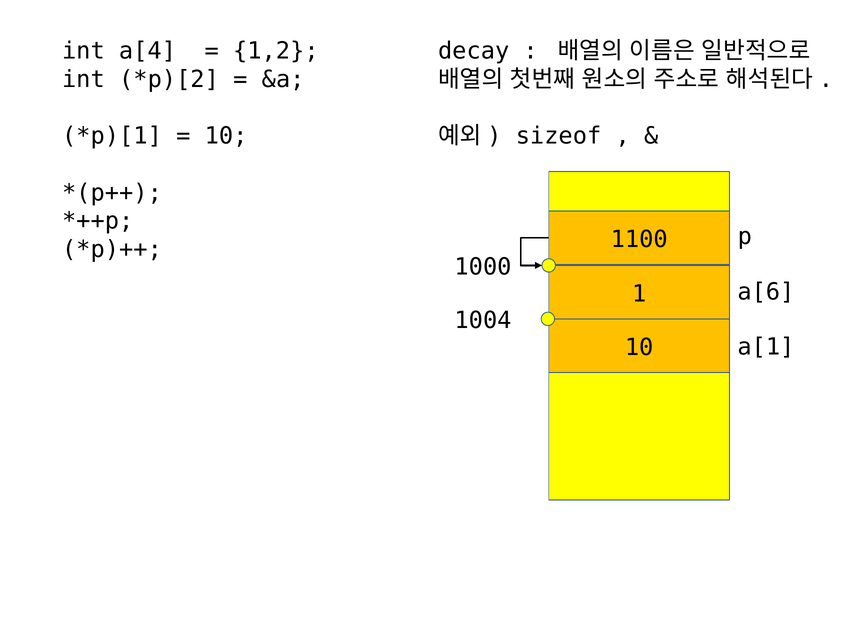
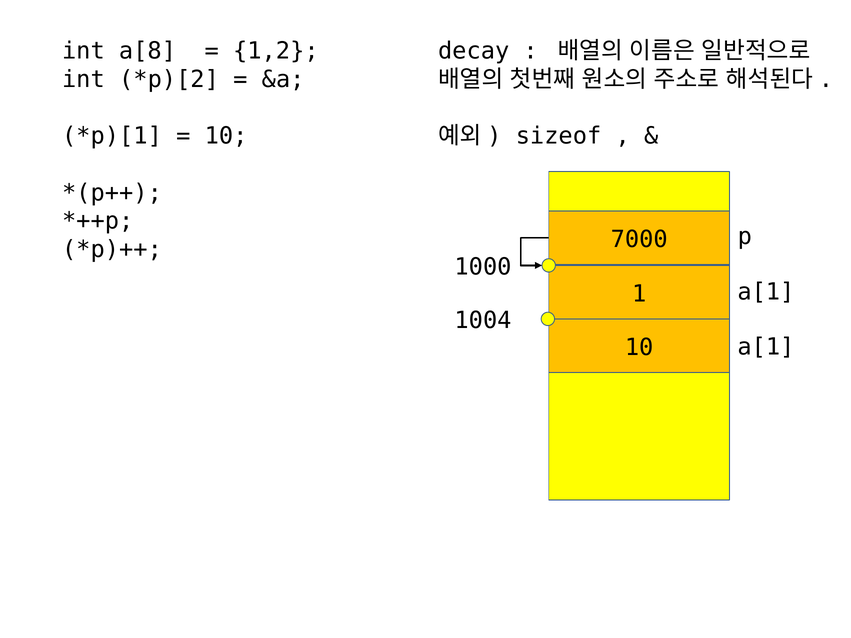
a[4: a[4 -> a[8
1100: 1100 -> 7000
a[6 at (766, 292): a[6 -> a[1
